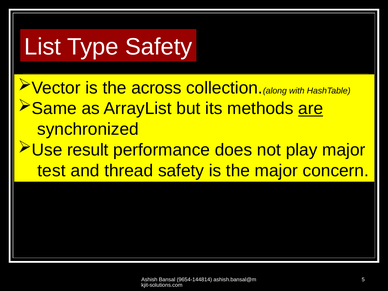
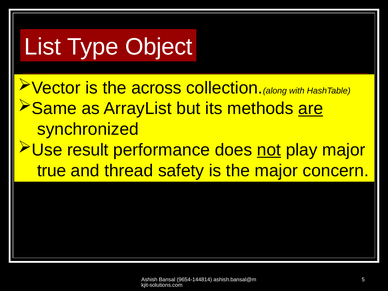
Type Safety: Safety -> Object
not underline: none -> present
test: test -> true
